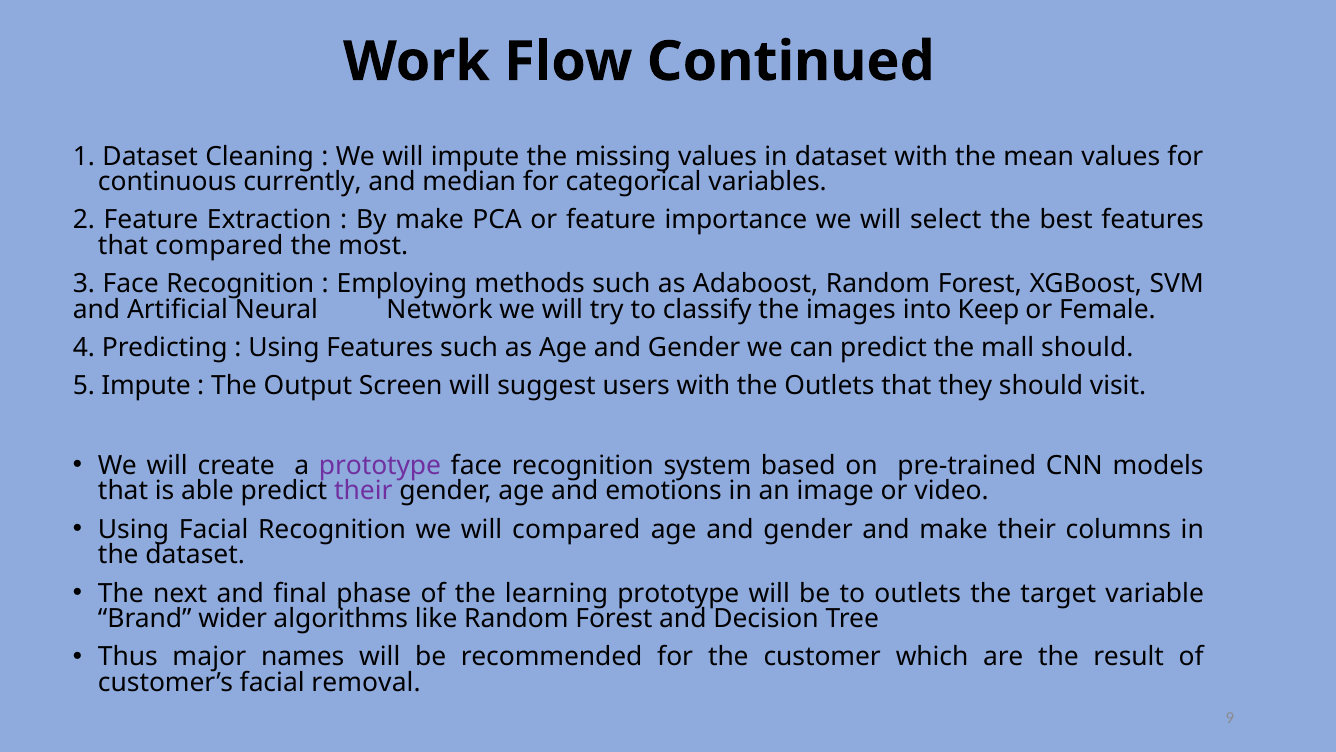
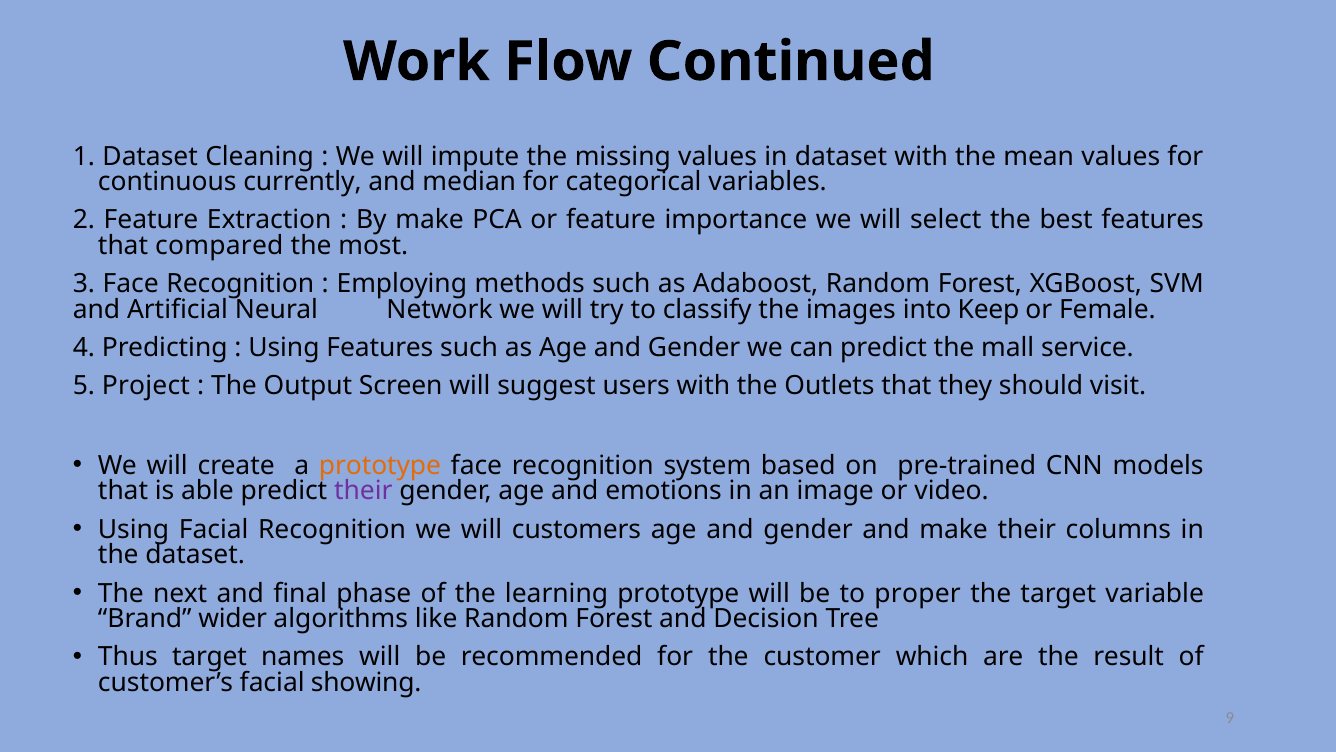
mall should: should -> service
5 Impute: Impute -> Project
prototype at (380, 465) colour: purple -> orange
will compared: compared -> customers
to outlets: outlets -> proper
Thus major: major -> target
removal: removal -> showing
